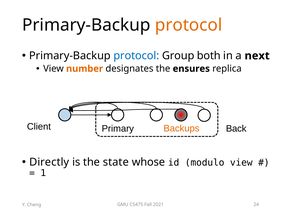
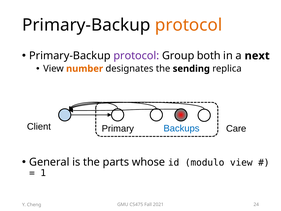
protocol at (136, 56) colour: blue -> purple
ensures: ensures -> sending
Back: Back -> Care
Backups colour: orange -> blue
Directly: Directly -> General
state: state -> parts
